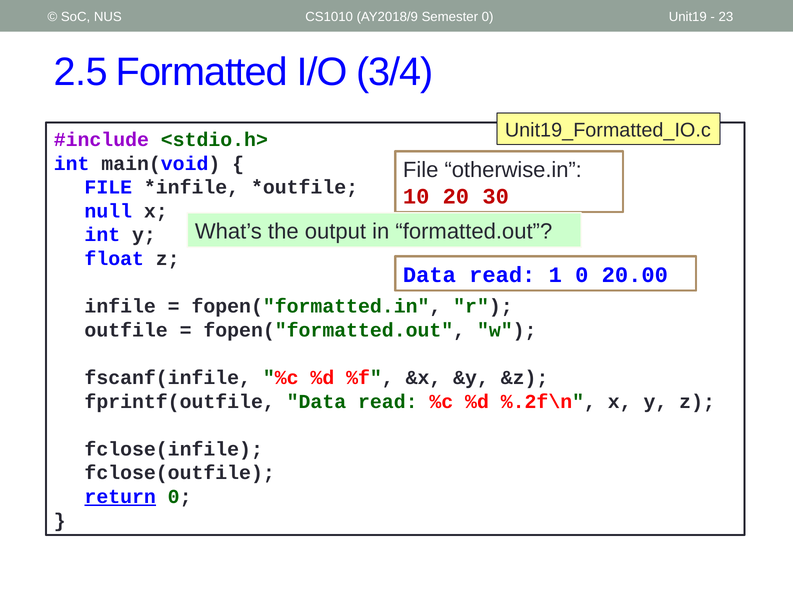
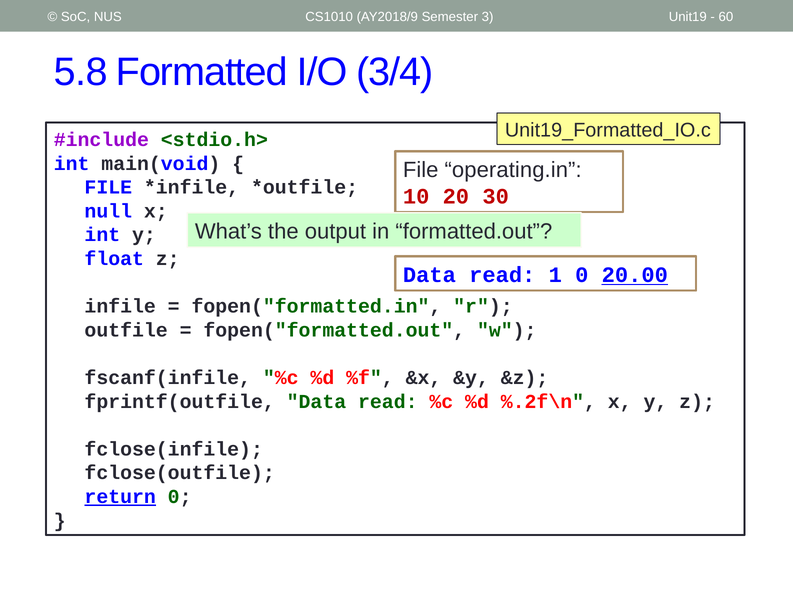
Semester 0: 0 -> 3
23: 23 -> 60
2.5: 2.5 -> 5.8
otherwise.in: otherwise.in -> operating.in
20.00 underline: none -> present
